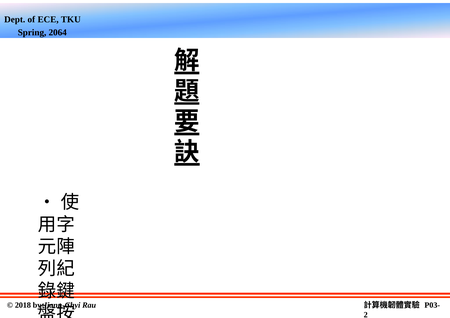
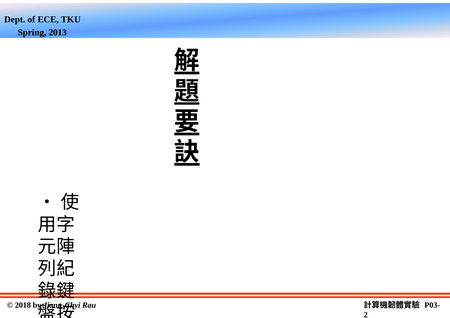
2064: 2064 -> 2013
